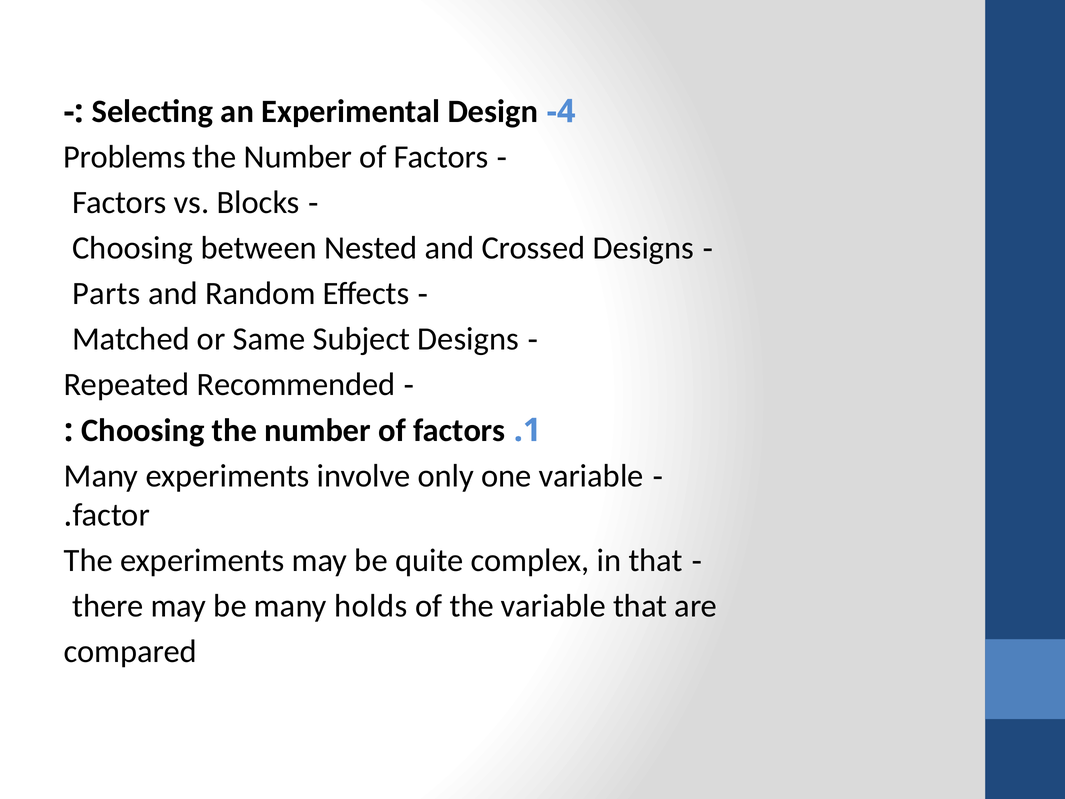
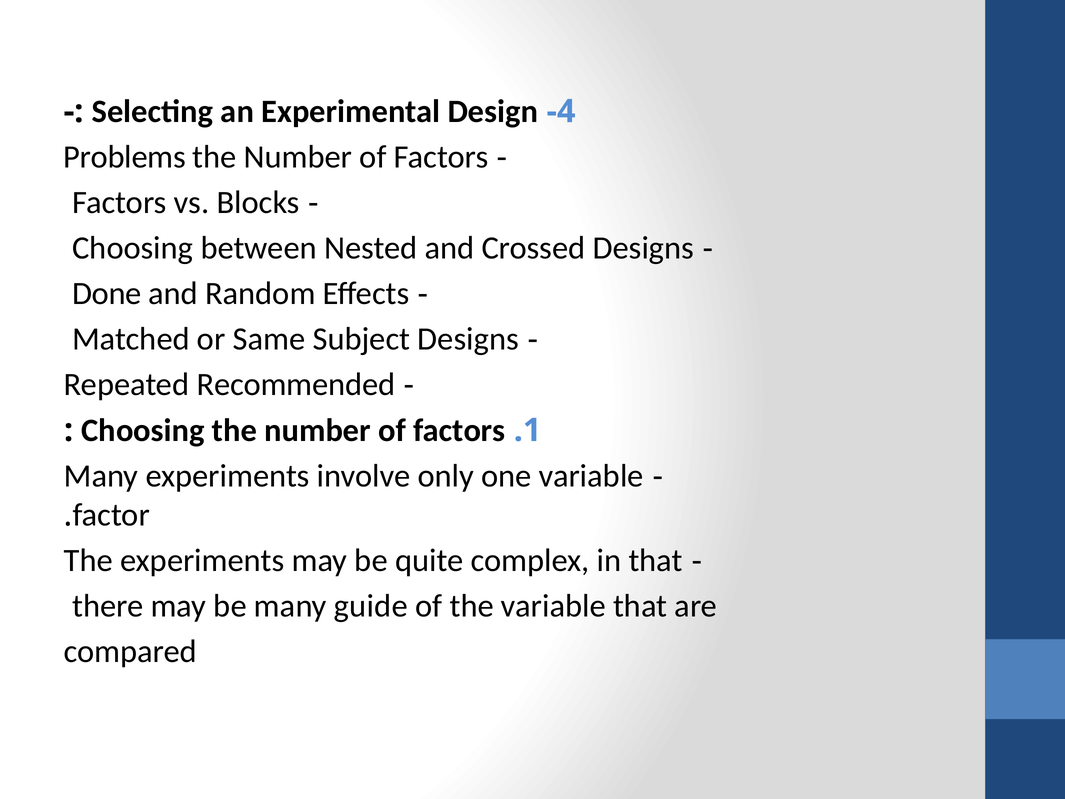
Parts: Parts -> Done
holds: holds -> guide
